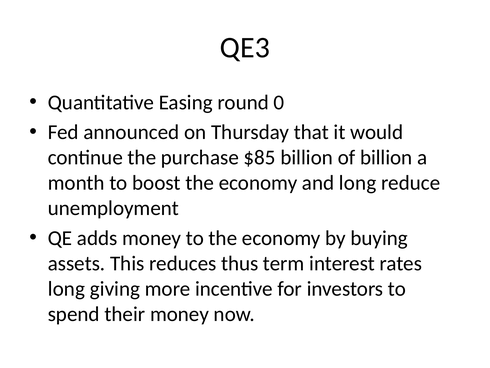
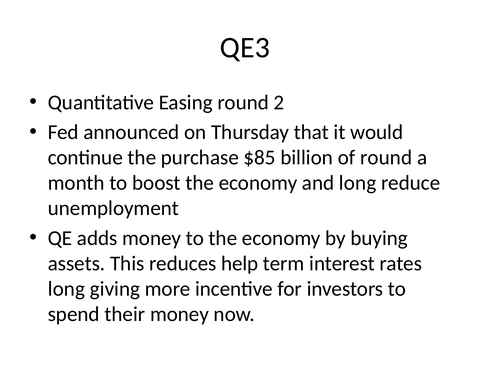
0: 0 -> 2
of billion: billion -> round
thus: thus -> help
